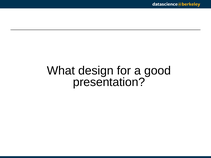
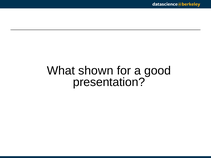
design: design -> shown
